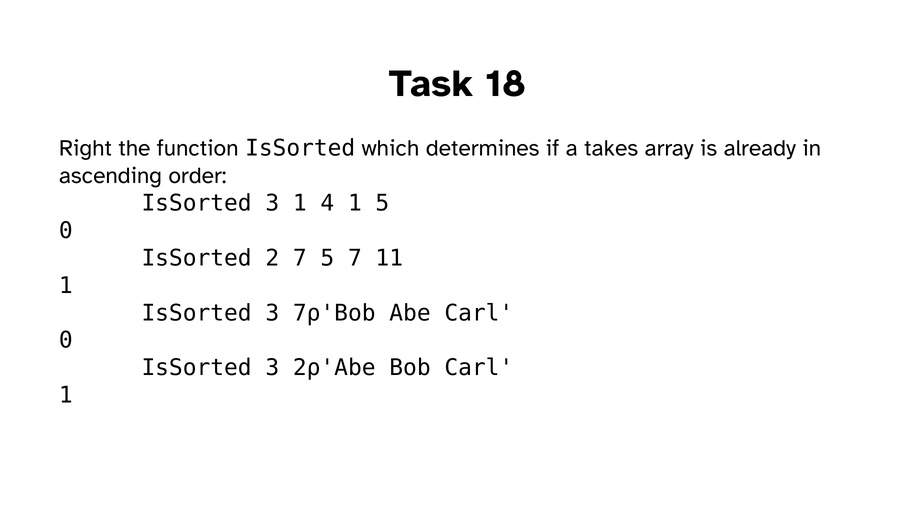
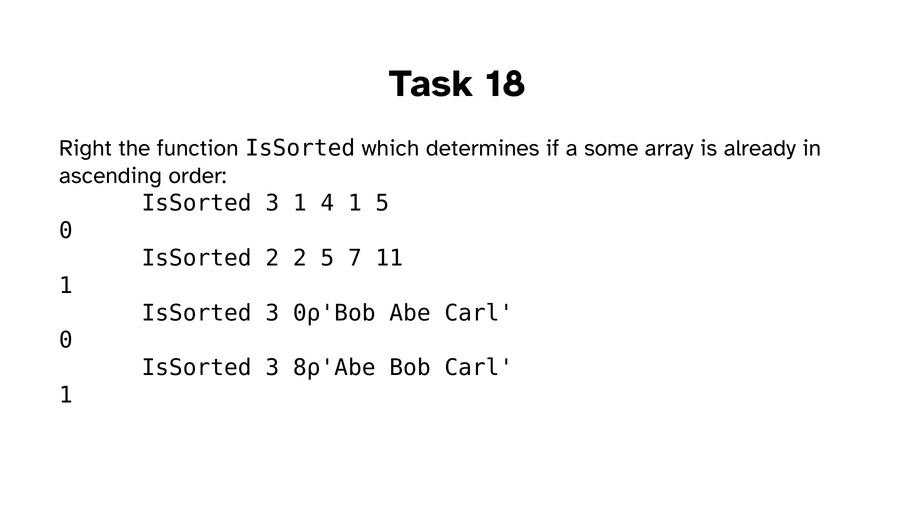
takes: takes -> some
2 7: 7 -> 2
7⍴'Bob: 7⍴'Bob -> 0⍴'Bob
2⍴'Abe: 2⍴'Abe -> 8⍴'Abe
